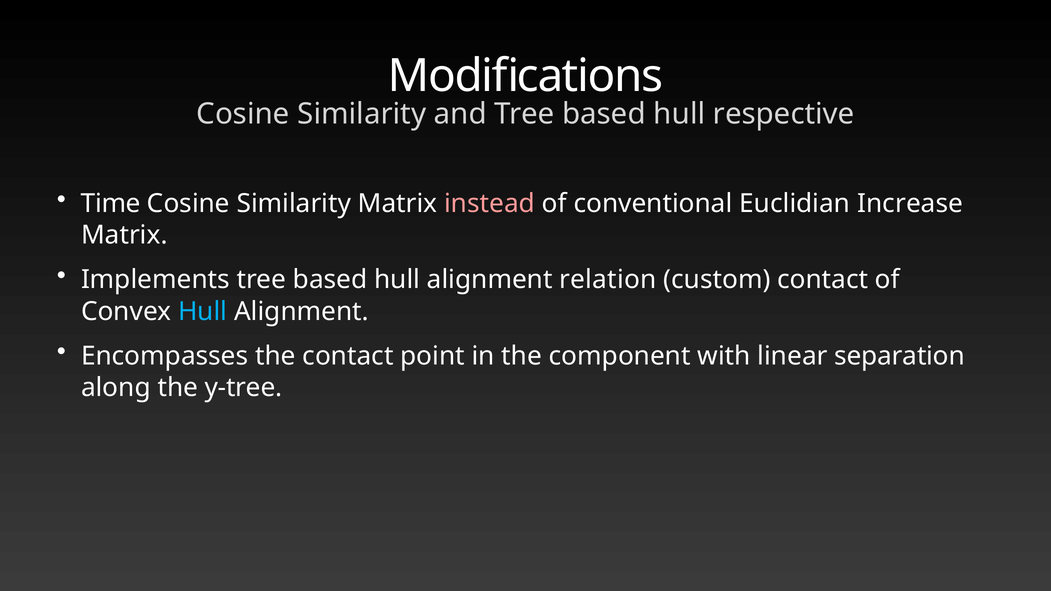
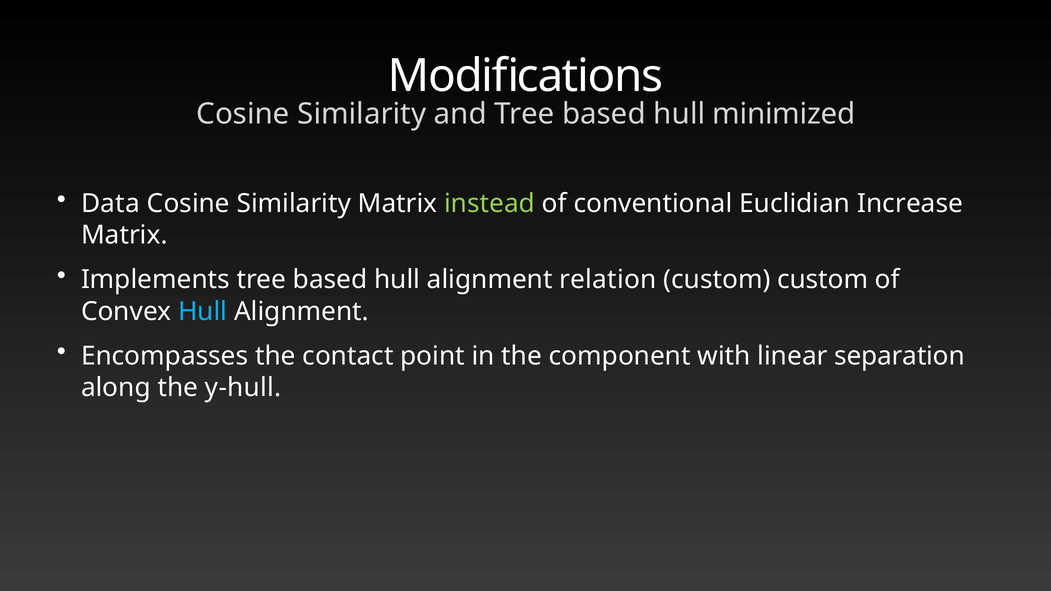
respective: respective -> minimized
Time: Time -> Data
instead colour: pink -> light green
custom contact: contact -> custom
y-tree: y-tree -> y-hull
